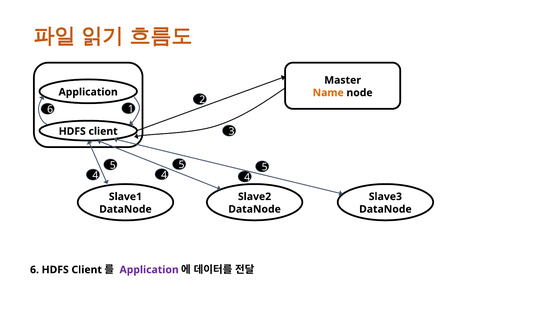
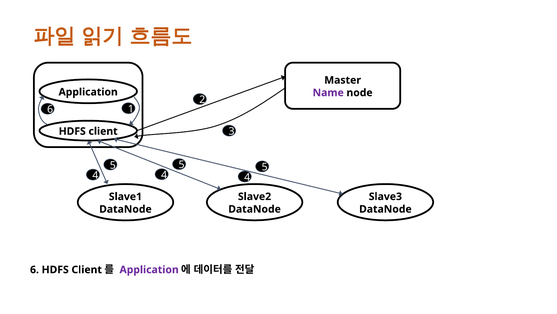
Name colour: orange -> purple
